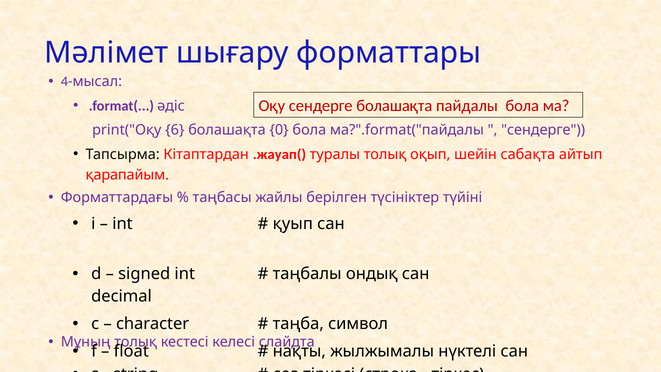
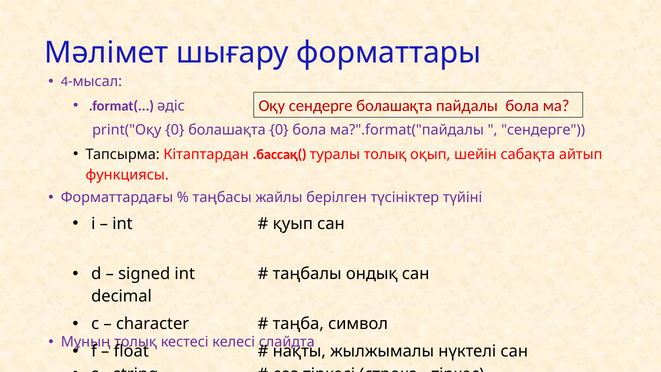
print("Оқу 6: 6 -> 0
.жауап(: .жауап( -> .бассақ(
қарапайым: қарапайым -> функциясы
